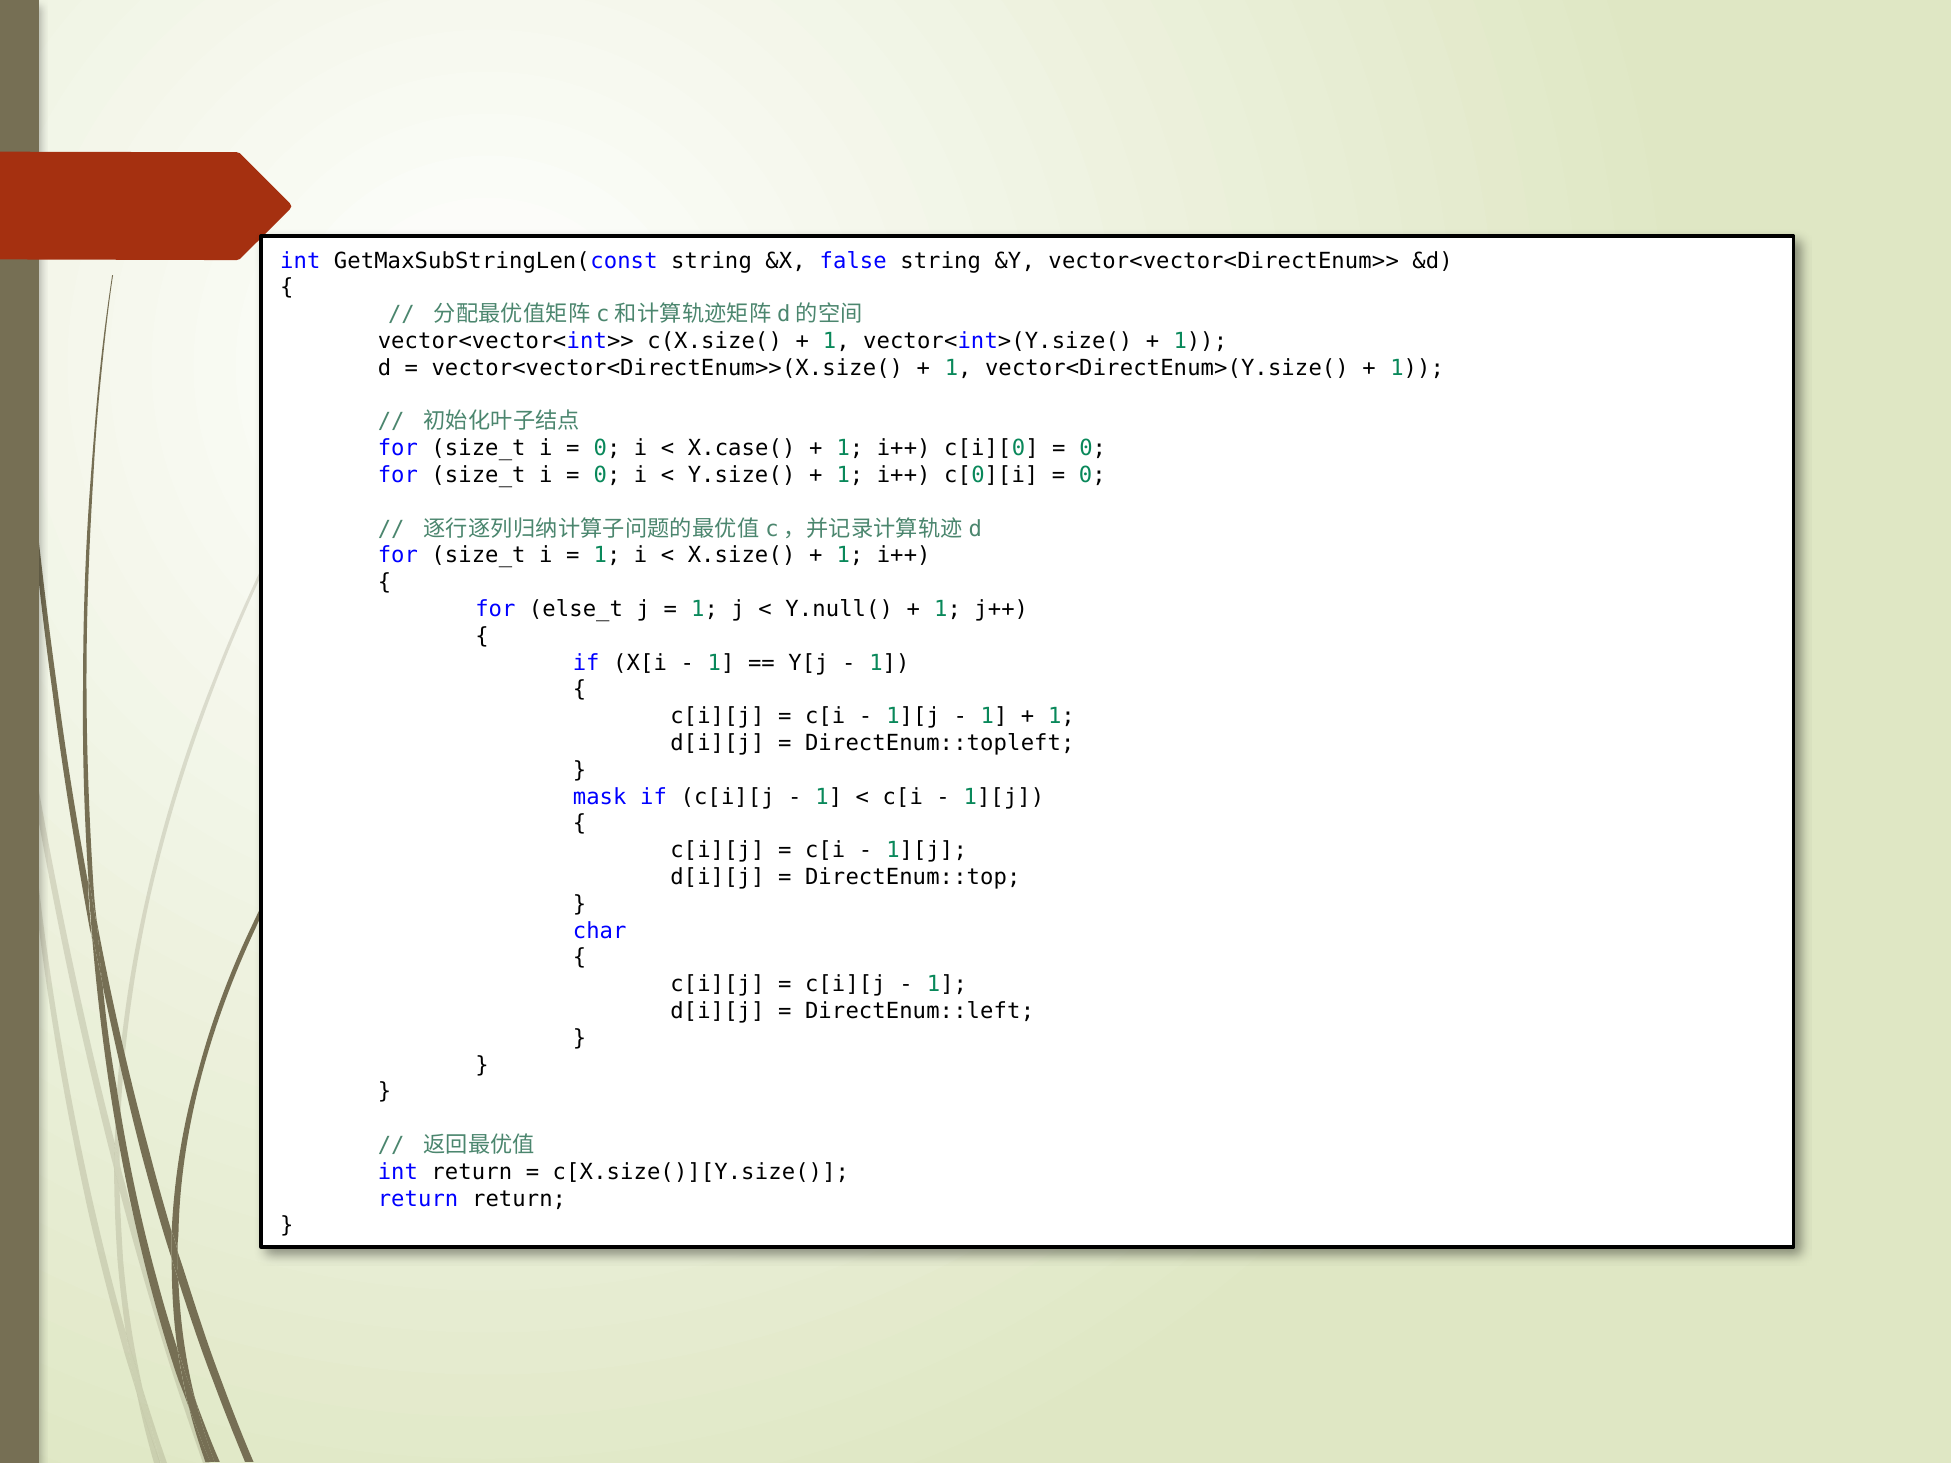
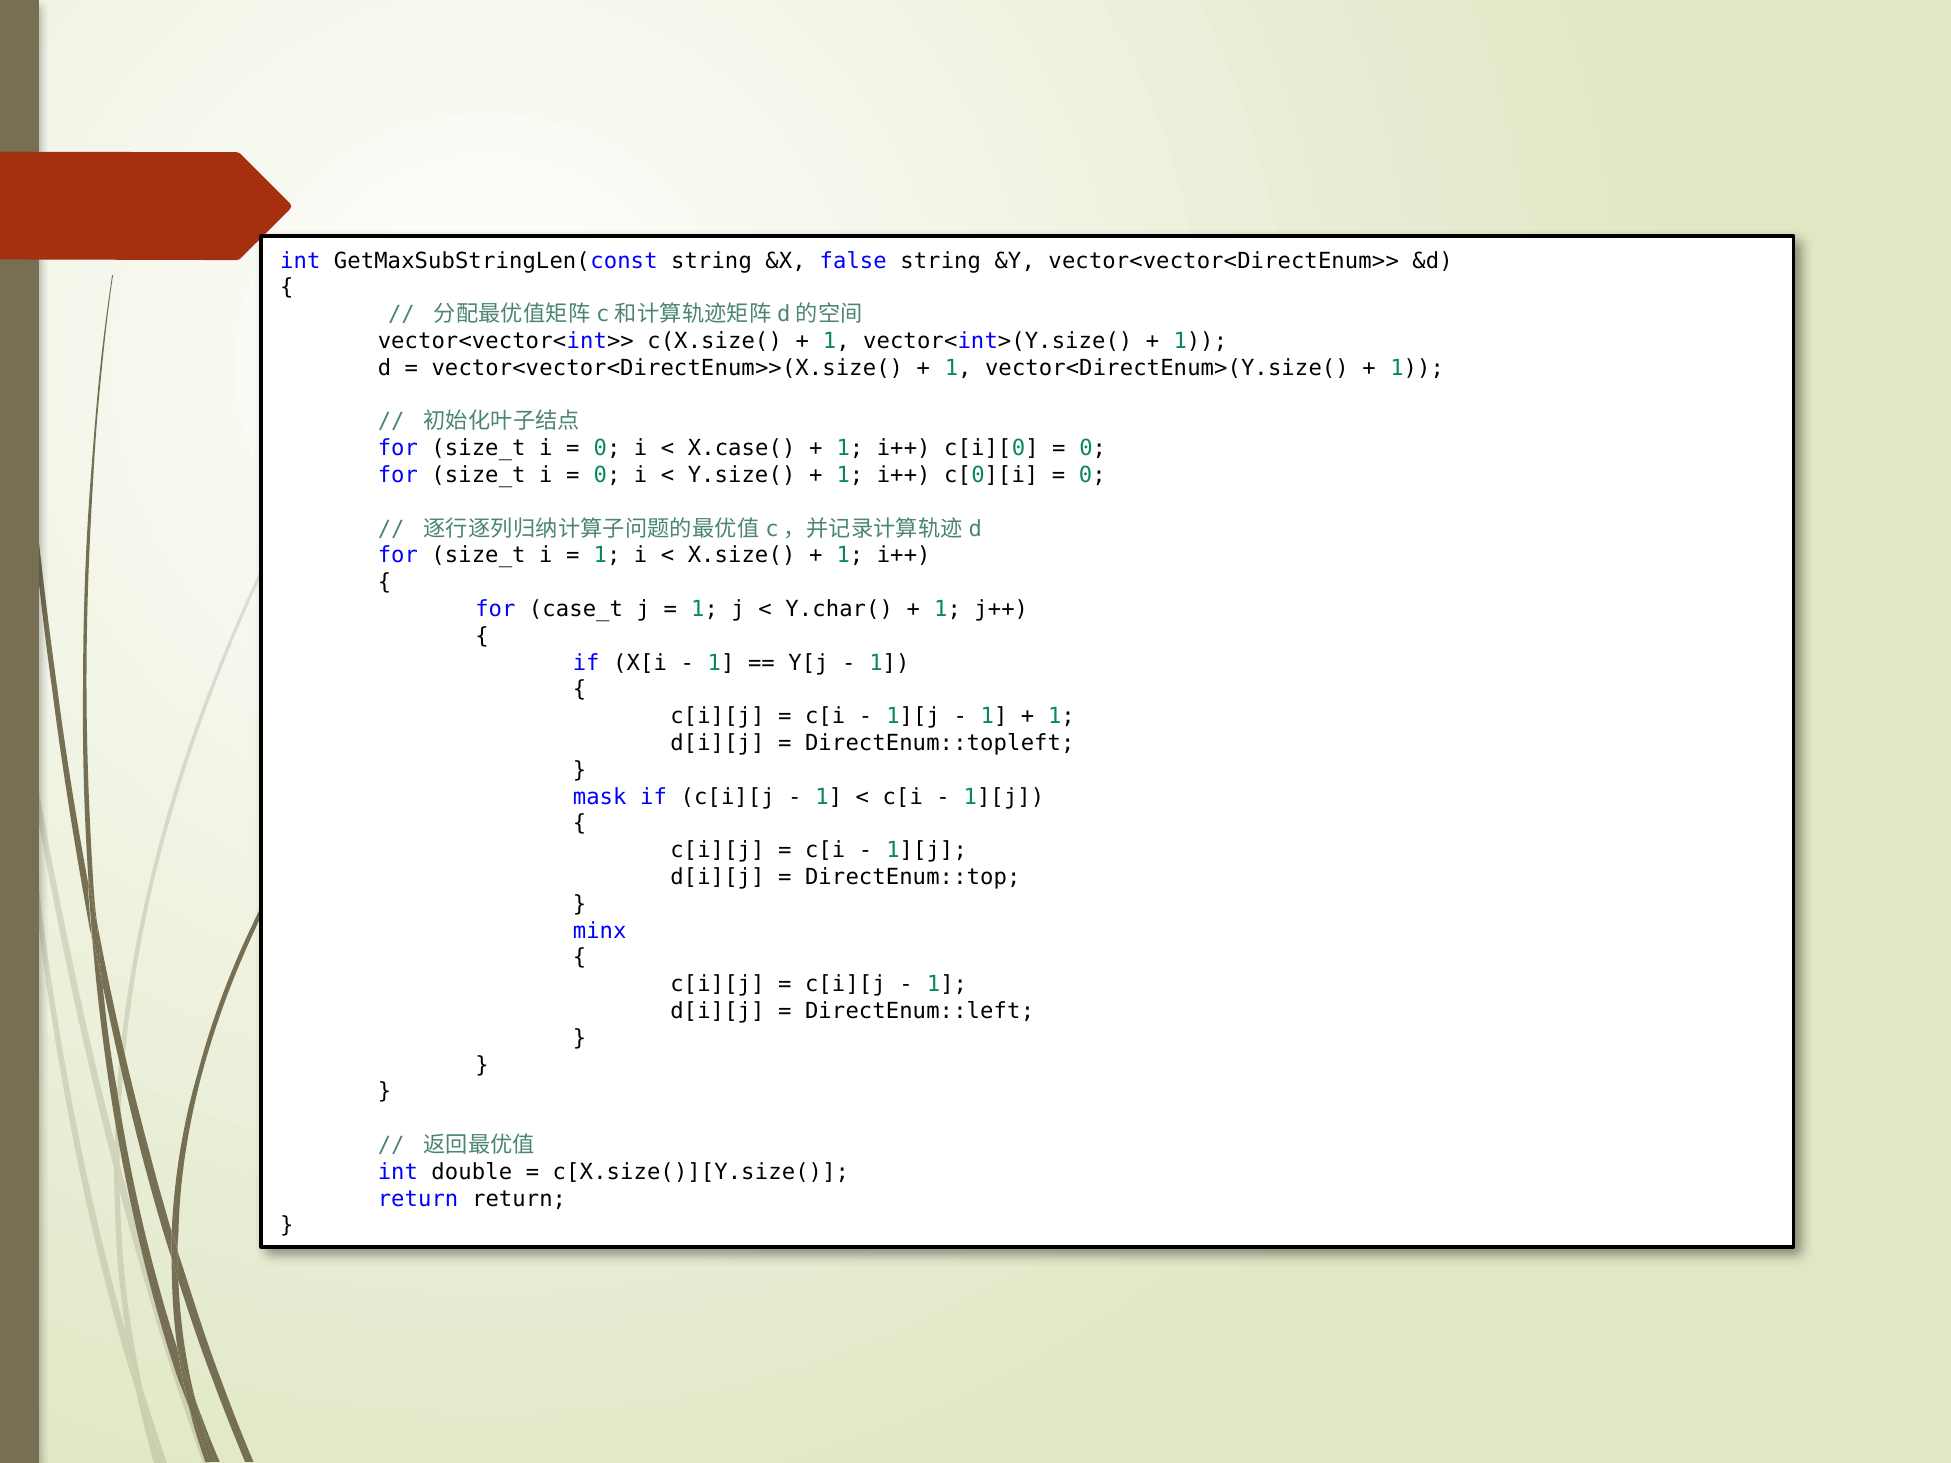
else_t: else_t -> case_t
Y.null(: Y.null( -> Y.char(
char: char -> minx
int return: return -> double
